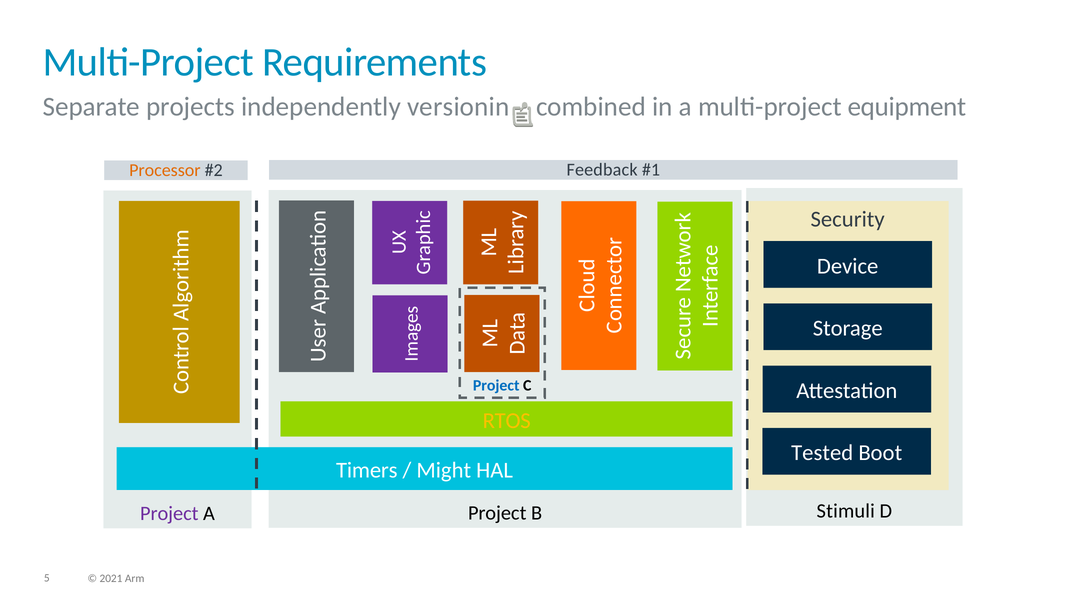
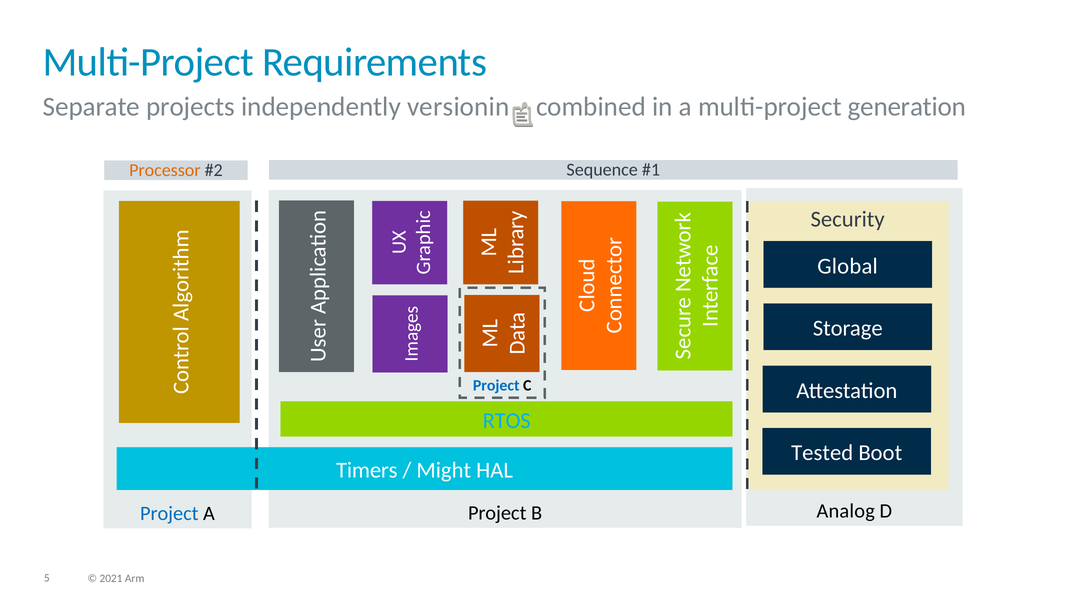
equipment: equipment -> generation
Feedback: Feedback -> Sequence
Device: Device -> Global
RTOS colour: yellow -> light blue
Stimuli: Stimuli -> Analog
Project at (169, 513) colour: purple -> blue
